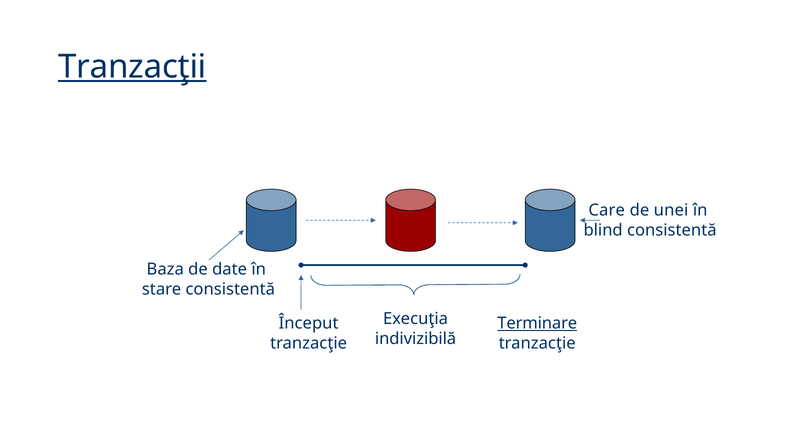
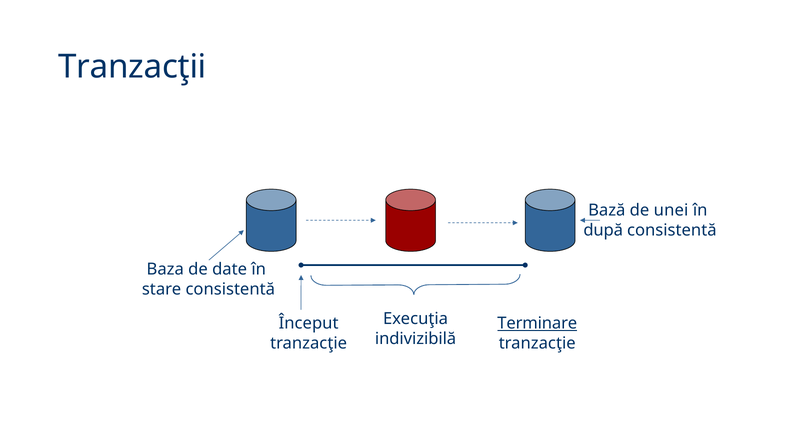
Tranzacţii underline: present -> none
Care: Care -> Bază
blind: blind -> după
